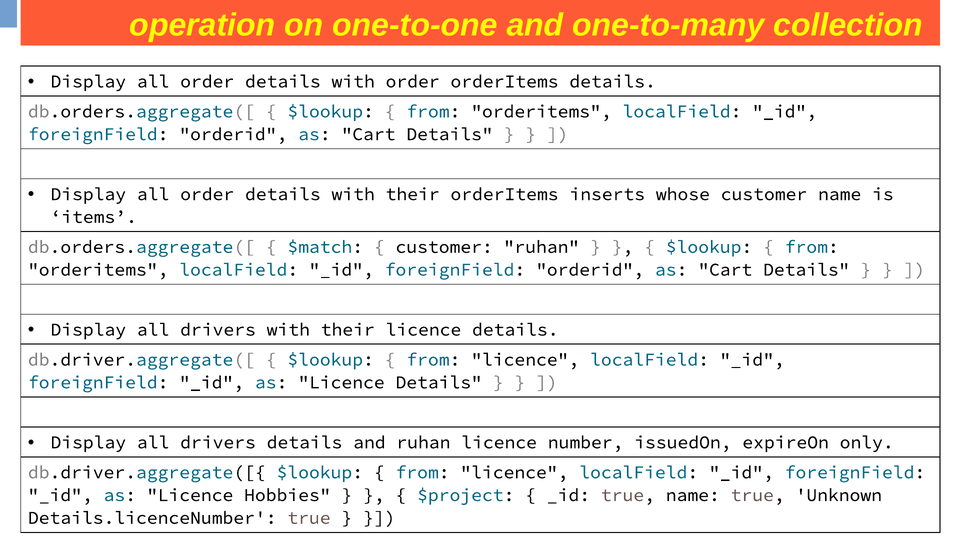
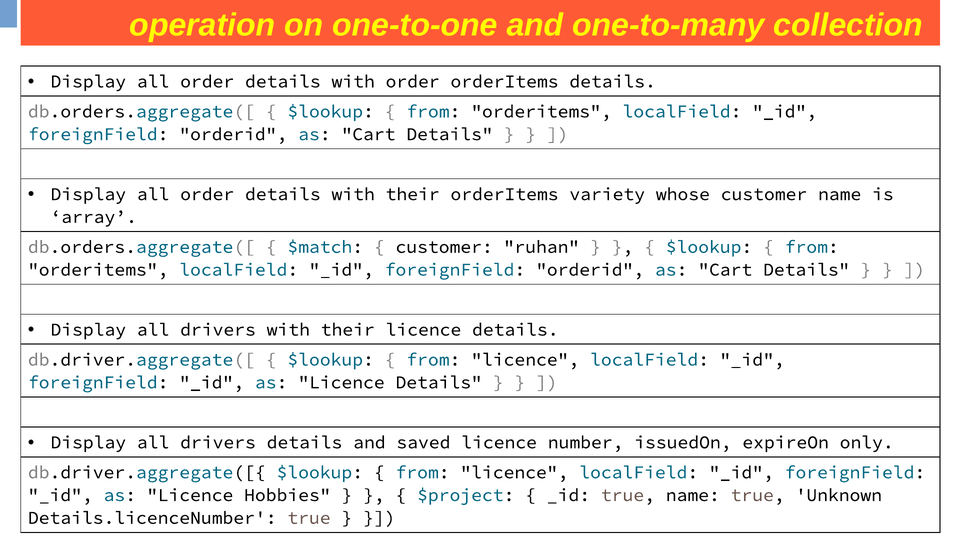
inserts: inserts -> variety
items: items -> array
and ruhan: ruhan -> saved
